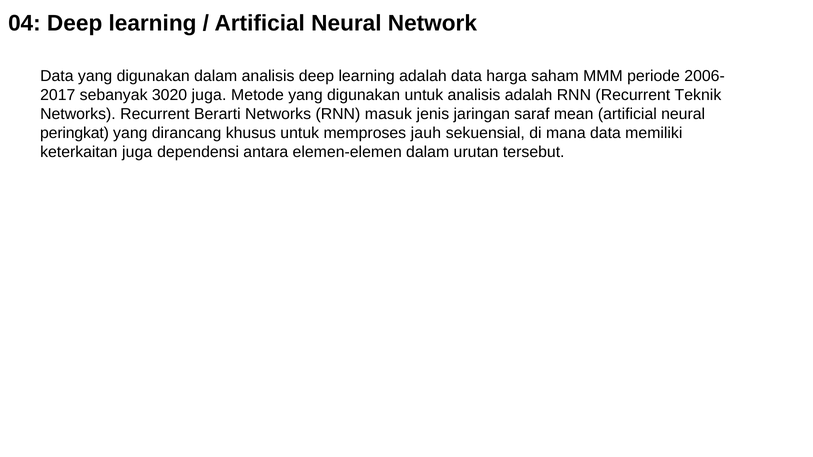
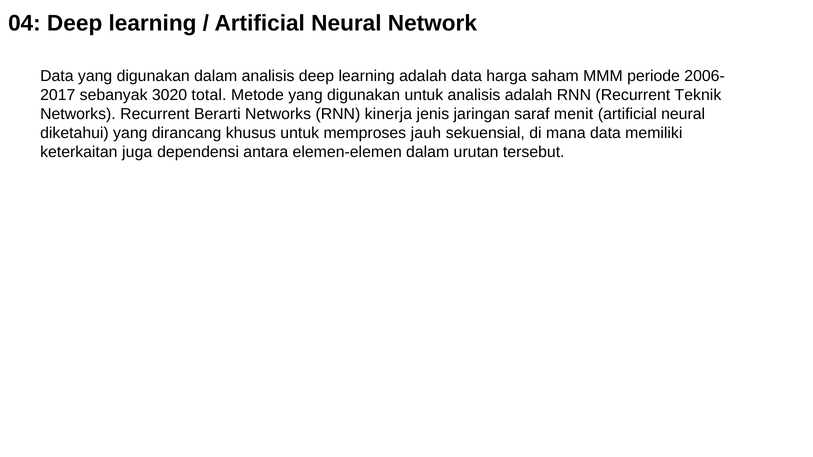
3020 juga: juga -> total
masuk: masuk -> kinerja
mean: mean -> menit
peringkat: peringkat -> diketahui
